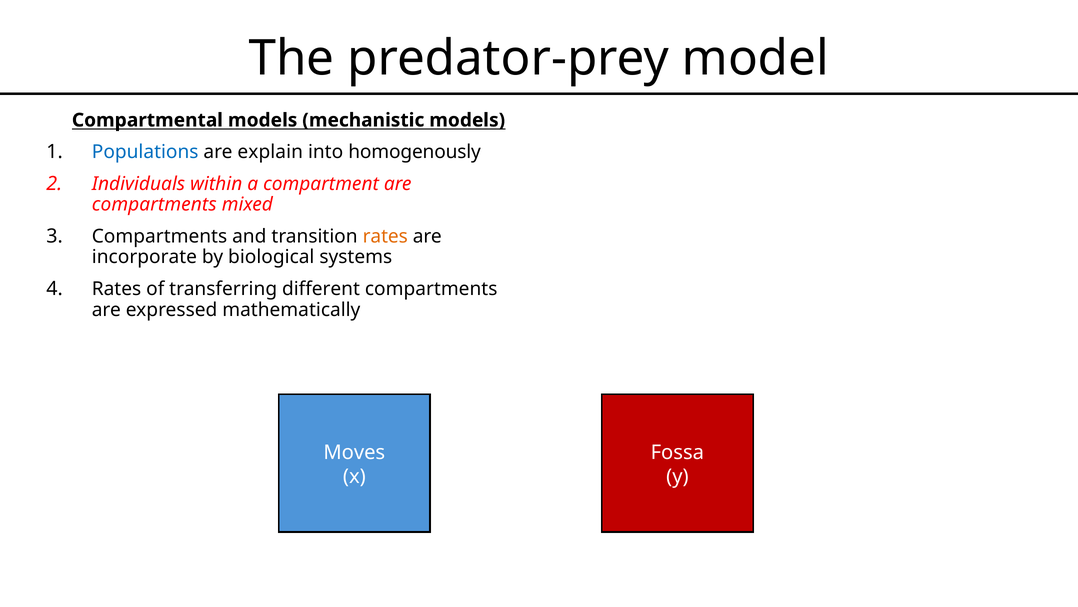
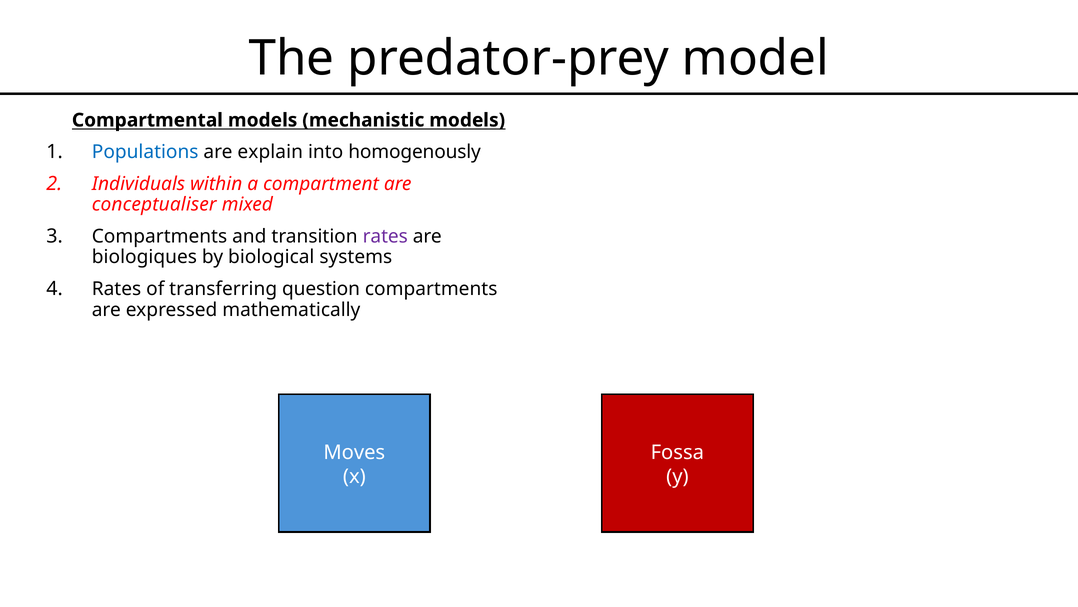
compartments at (154, 204): compartments -> conceptualiser
rates at (385, 236) colour: orange -> purple
incorporate: incorporate -> biologiques
different: different -> question
